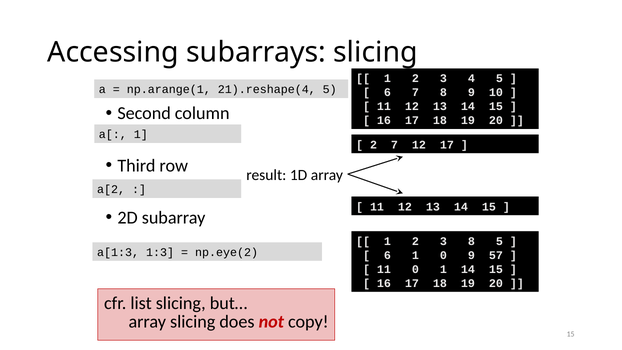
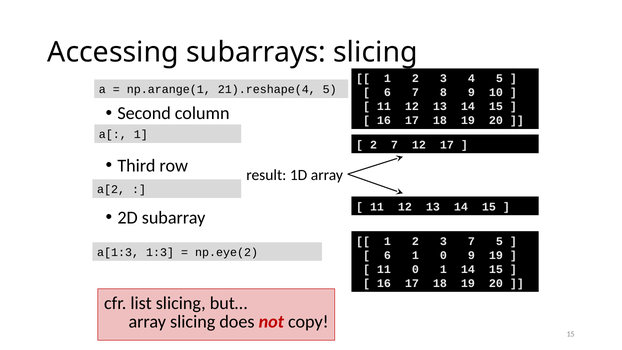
3 8: 8 -> 7
9 57: 57 -> 19
